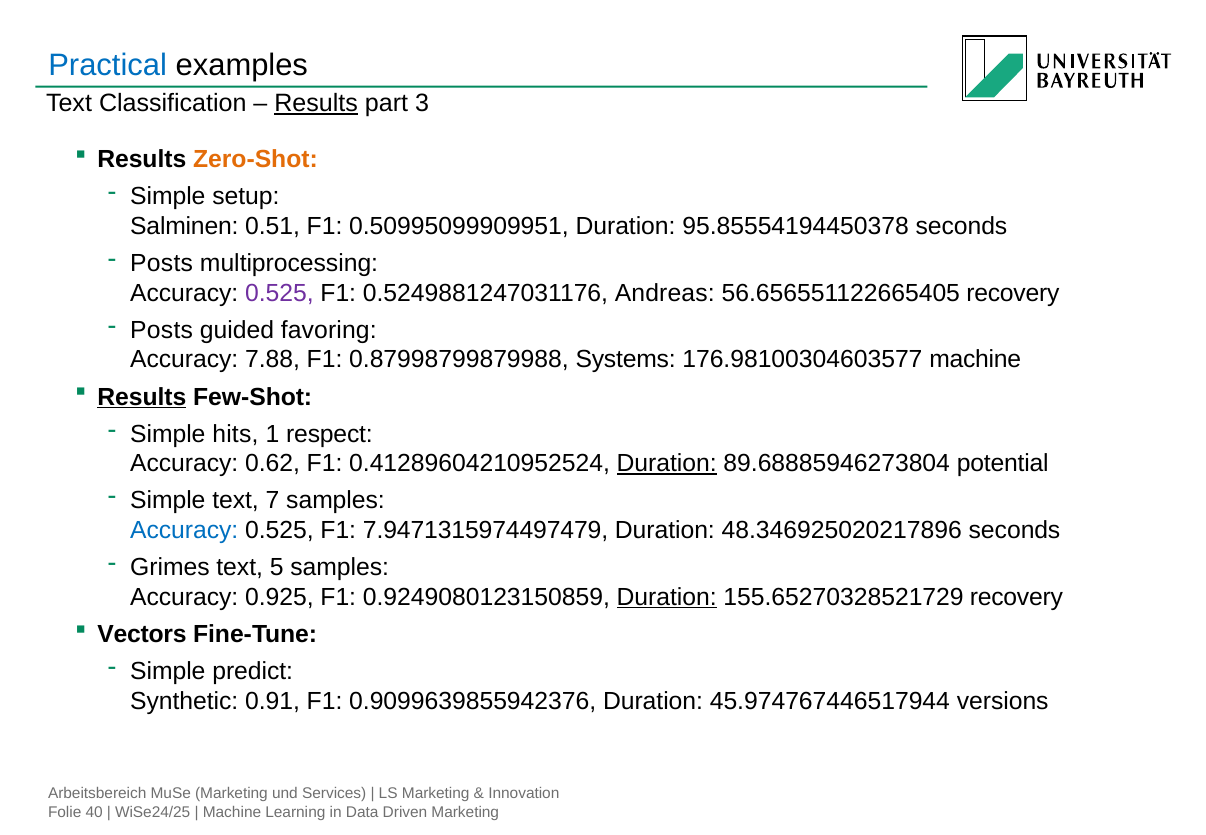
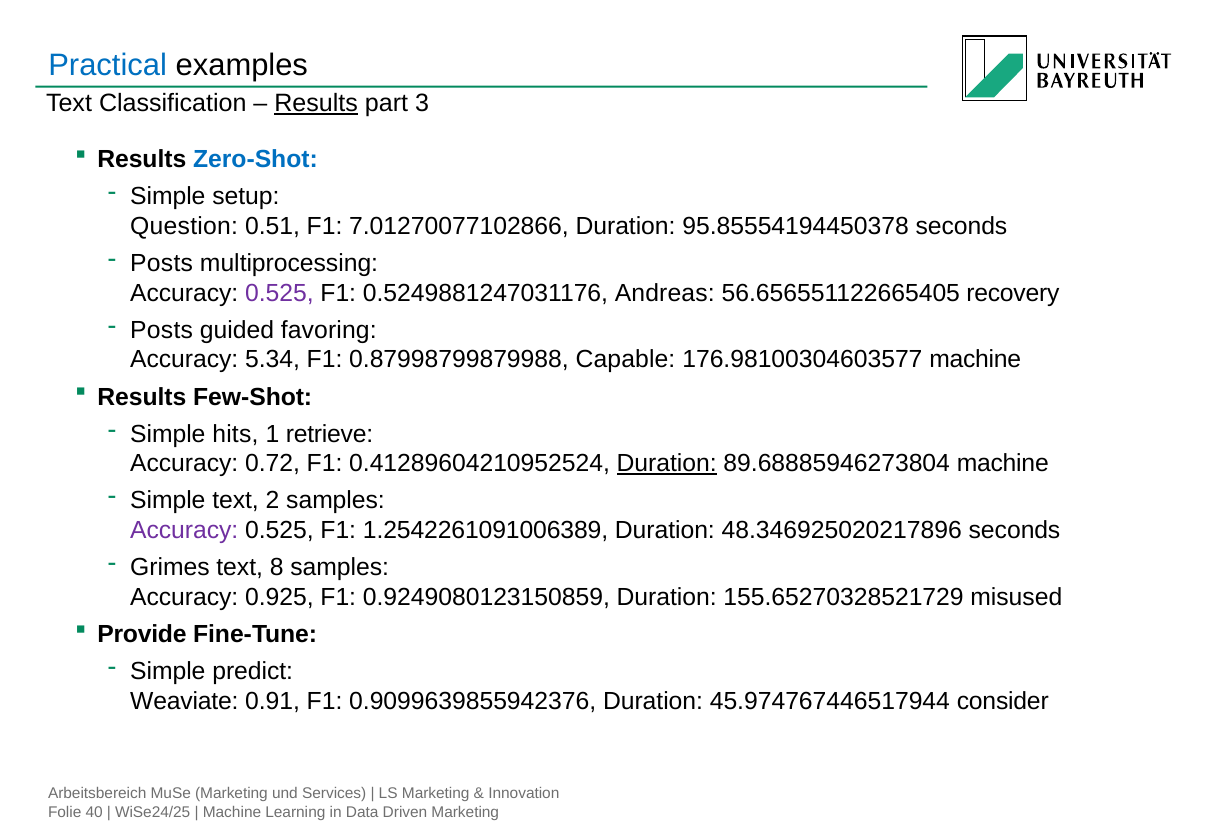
Zero-Shot colour: orange -> blue
Salminen: Salminen -> Question
0.50995099909951: 0.50995099909951 -> 7.01270077102866
7.88: 7.88 -> 5.34
Systems: Systems -> Capable
Results at (142, 397) underline: present -> none
respect: respect -> retrieve
0.62: 0.62 -> 0.72
89.68885946273804 potential: potential -> machine
7: 7 -> 2
Accuracy at (184, 530) colour: blue -> purple
7.9471315974497479: 7.9471315974497479 -> 1.2542261091006389
5: 5 -> 8
Duration at (667, 597) underline: present -> none
155.65270328521729 recovery: recovery -> misused
Vectors: Vectors -> Provide
Synthetic: Synthetic -> Weaviate
versions: versions -> consider
